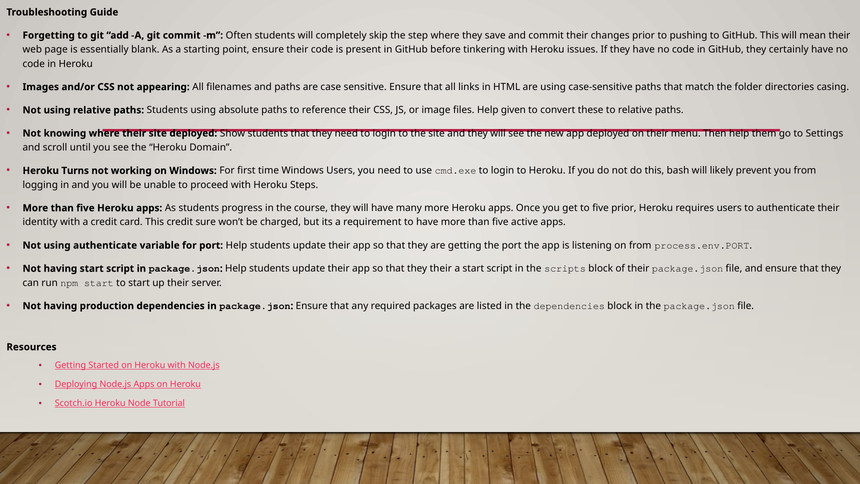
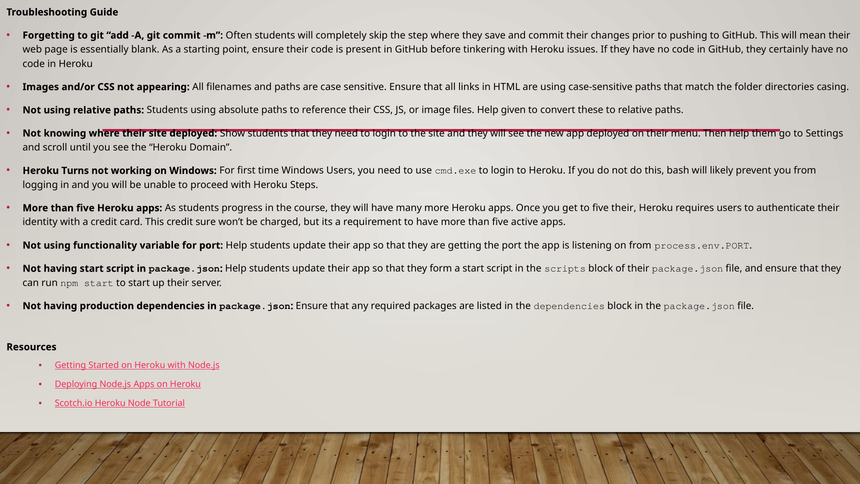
five prior: prior -> their
using authenticate: authenticate -> functionality
they their: their -> form
